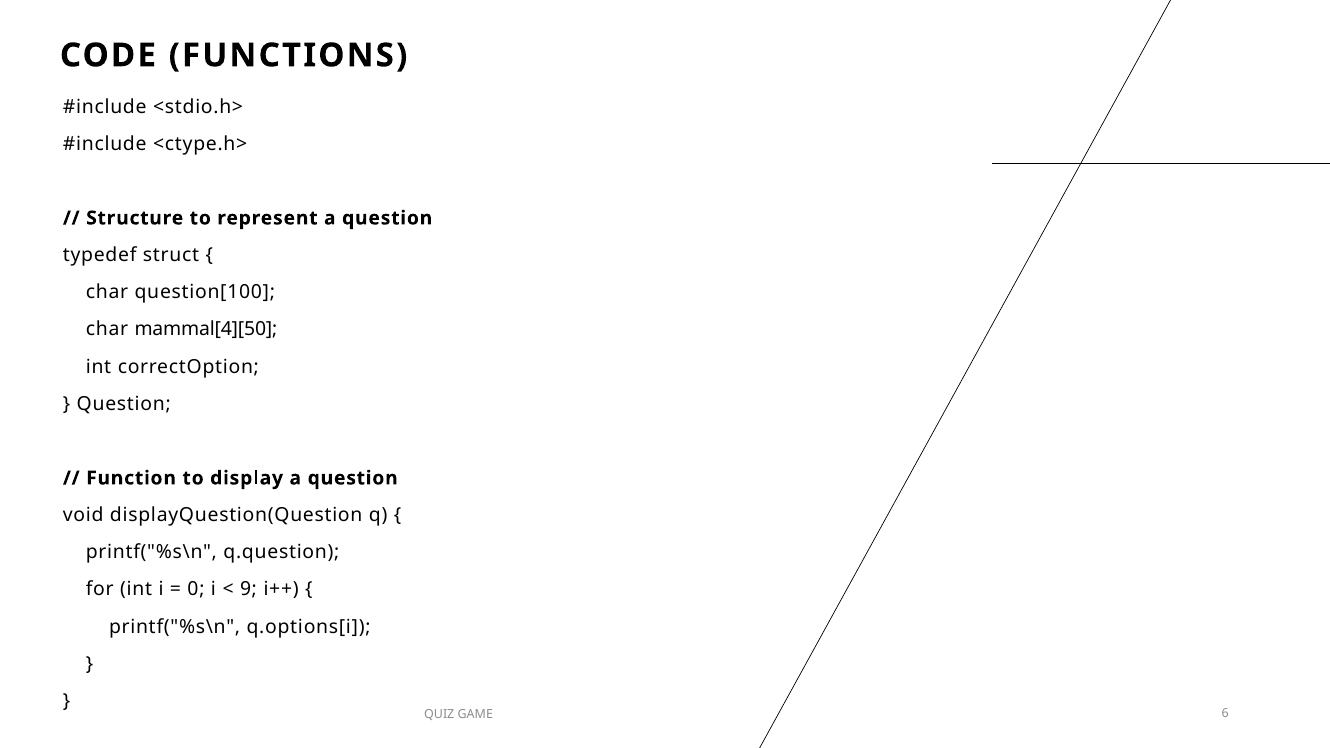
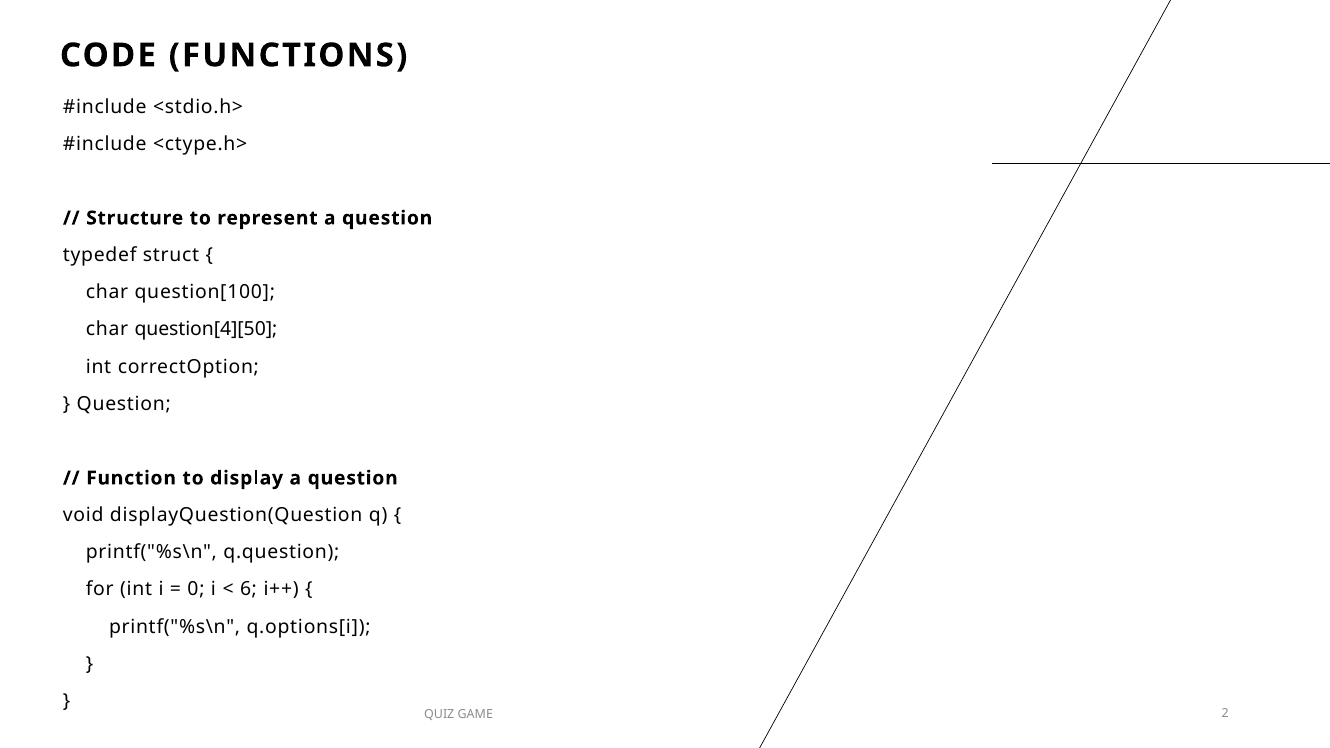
mammal[4][50: mammal[4][50 -> question[4][50
9: 9 -> 6
6: 6 -> 2
